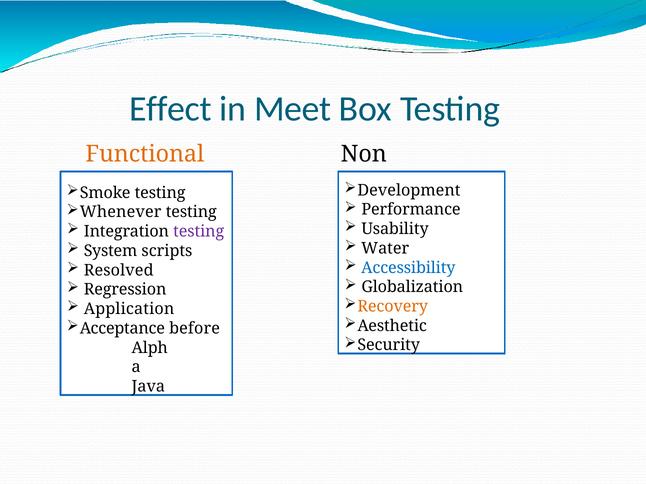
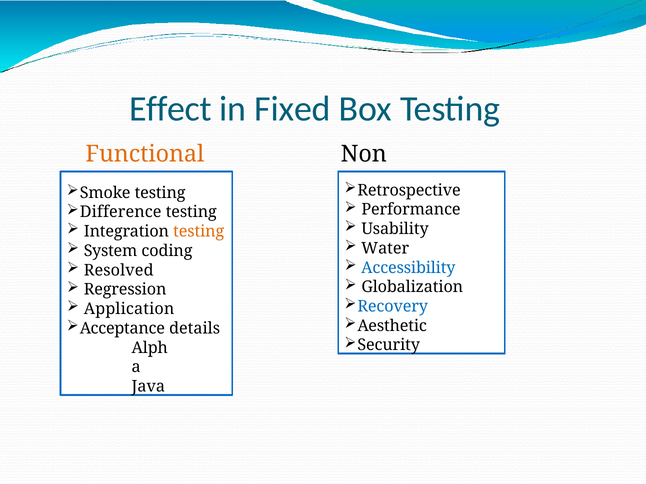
Meet: Meet -> Fixed
Development: Development -> Retrospective
Whenever: Whenever -> Difference
testing at (199, 232) colour: purple -> orange
scripts: scripts -> coding
Recovery colour: orange -> blue
before: before -> details
